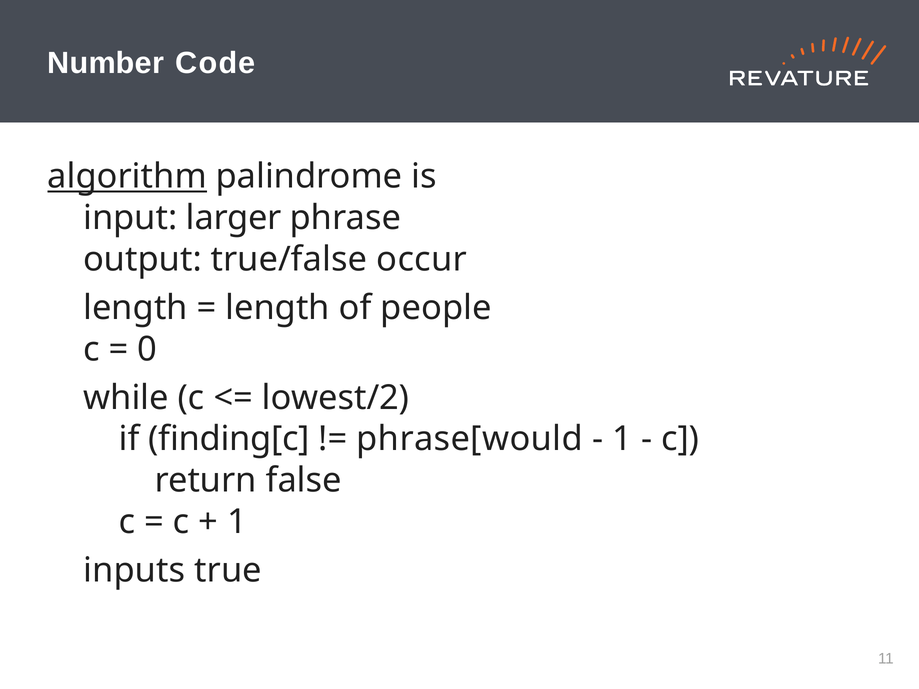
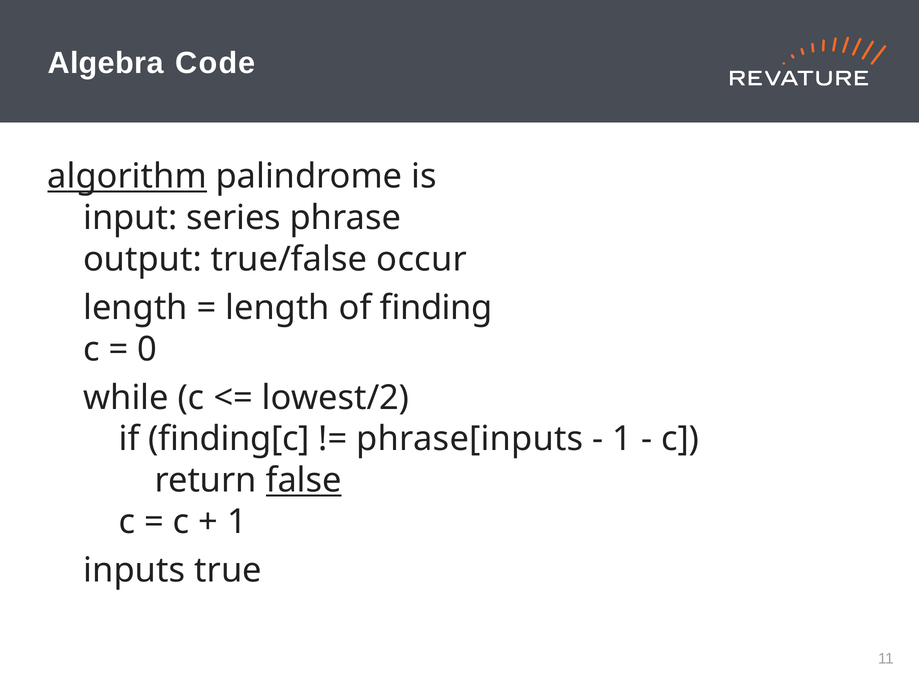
Number: Number -> Algebra
larger: larger -> series
people: people -> finding
phrase[would: phrase[would -> phrase[inputs
false underline: none -> present
